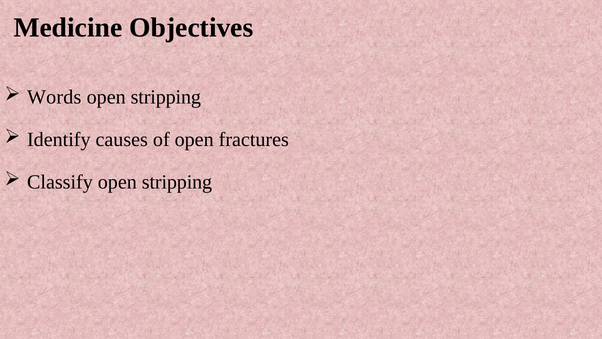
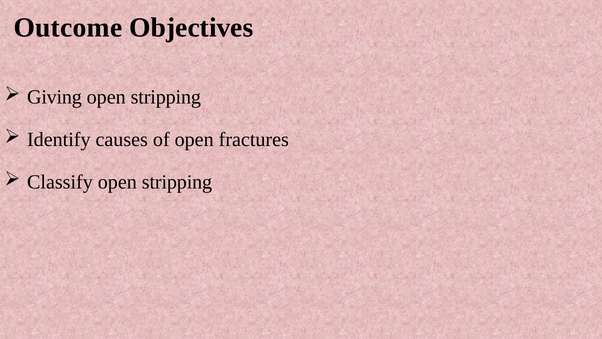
Medicine: Medicine -> Outcome
Words: Words -> Giving
